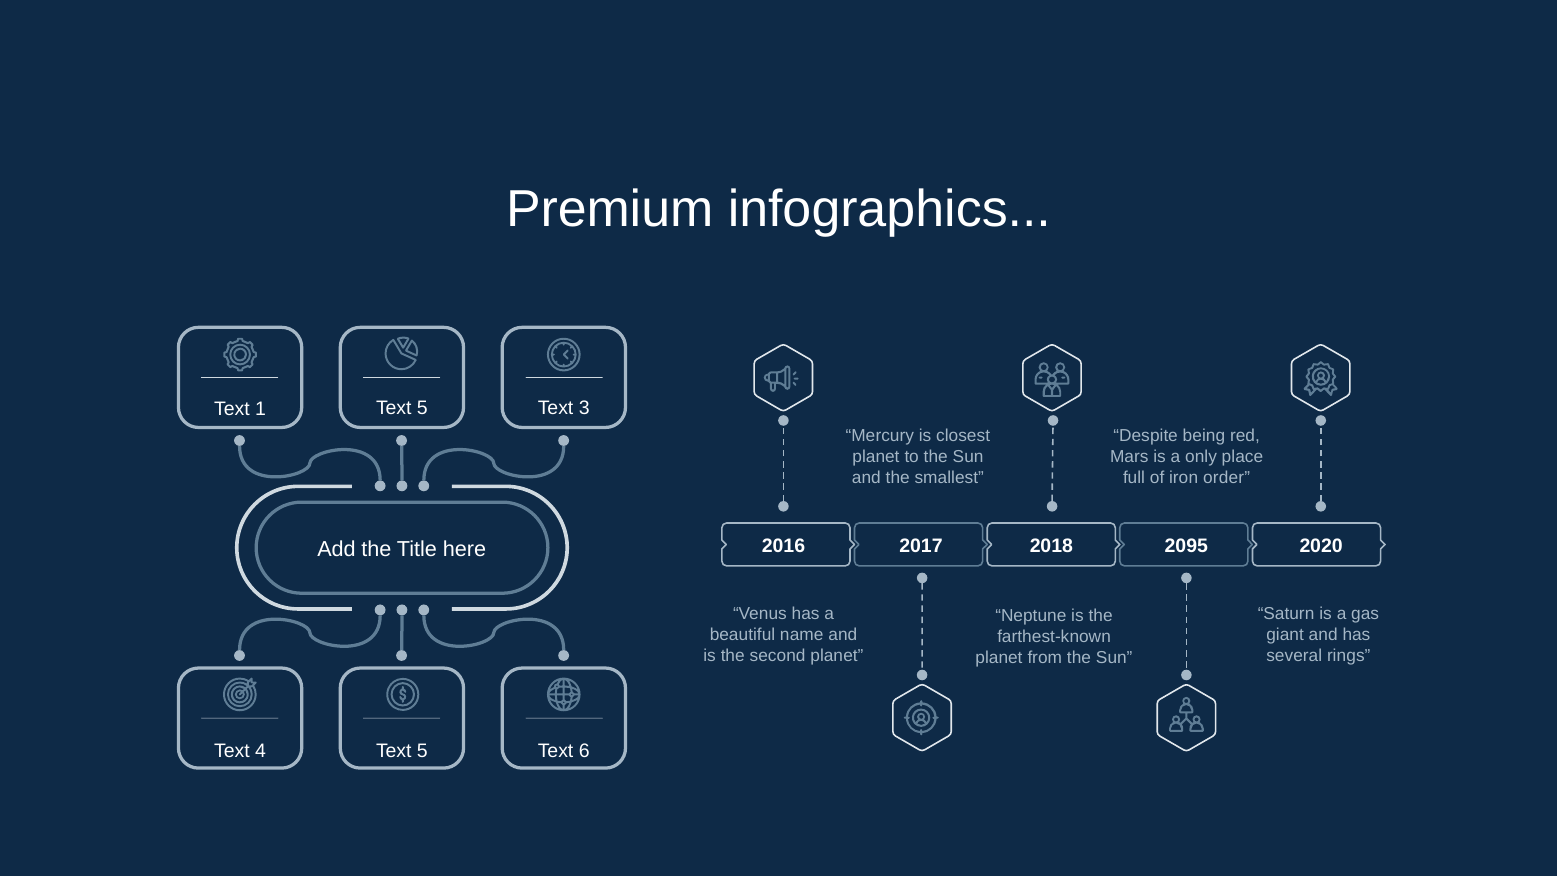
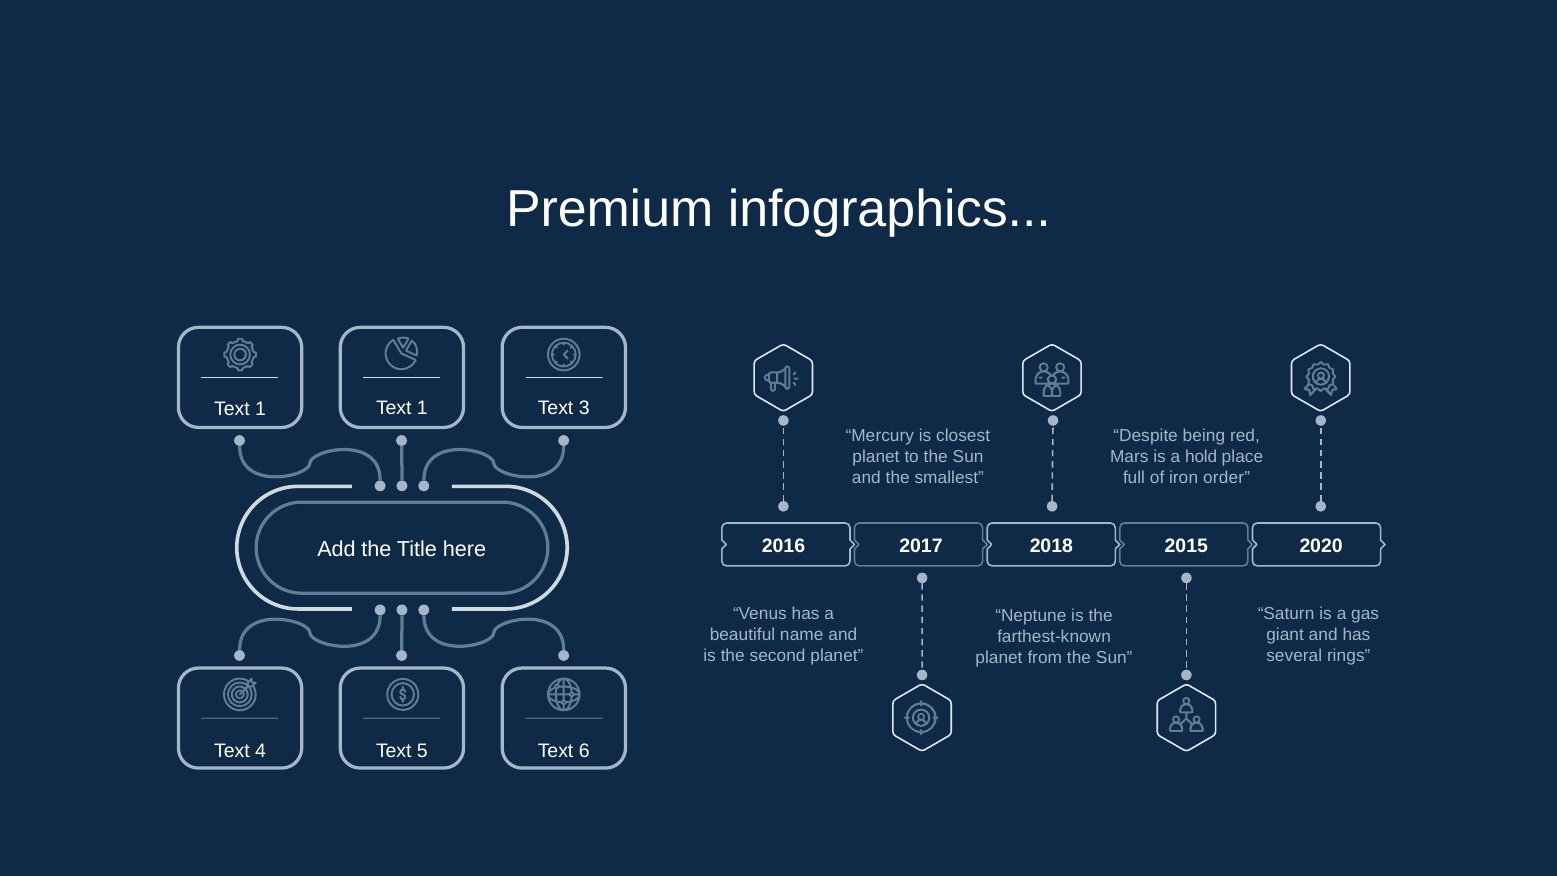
1 Text 5: 5 -> 1
only: only -> hold
2095: 2095 -> 2015
